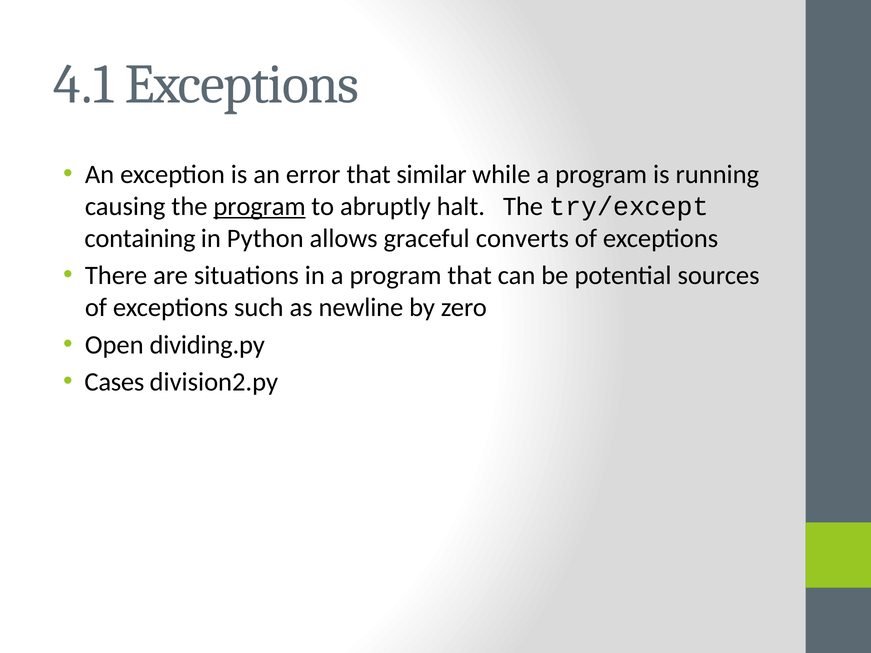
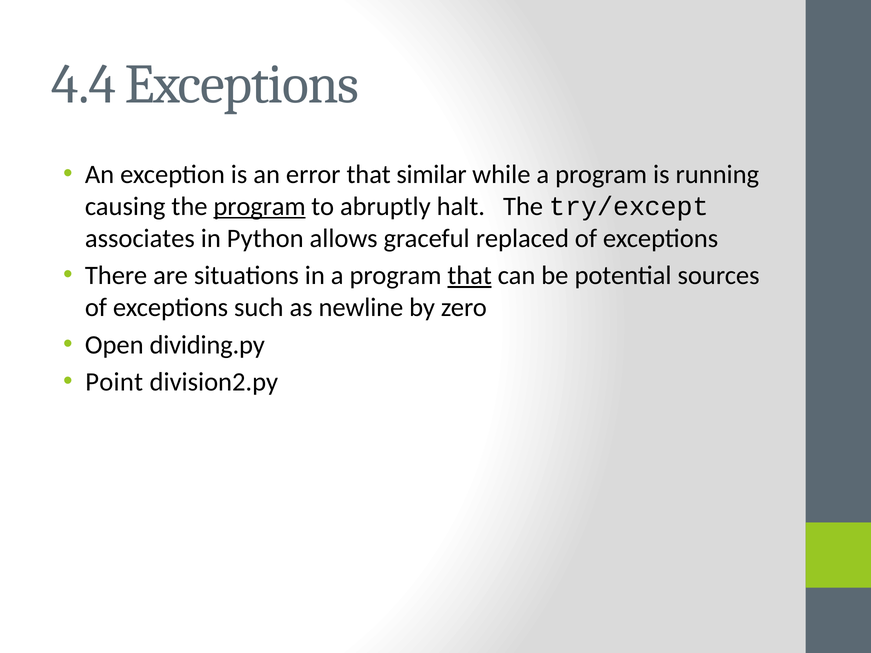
4.1: 4.1 -> 4.4
containing: containing -> associates
converts: converts -> replaced
that at (470, 276) underline: none -> present
Cases: Cases -> Point
